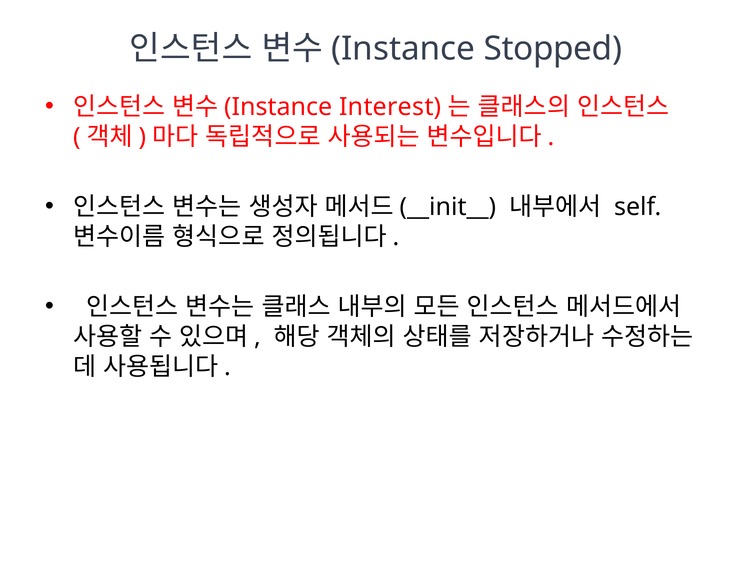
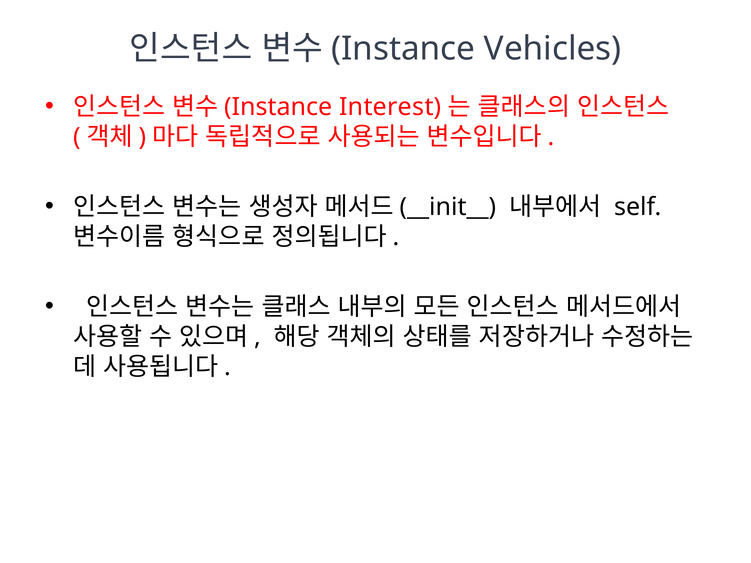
Stopped: Stopped -> Vehicles
